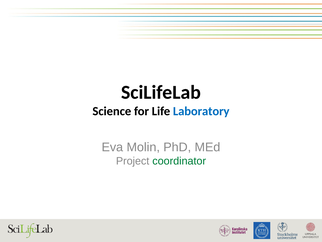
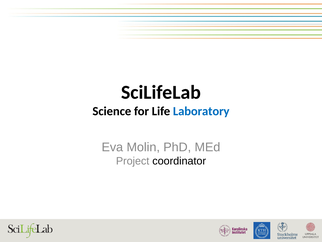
coordinator colour: green -> black
